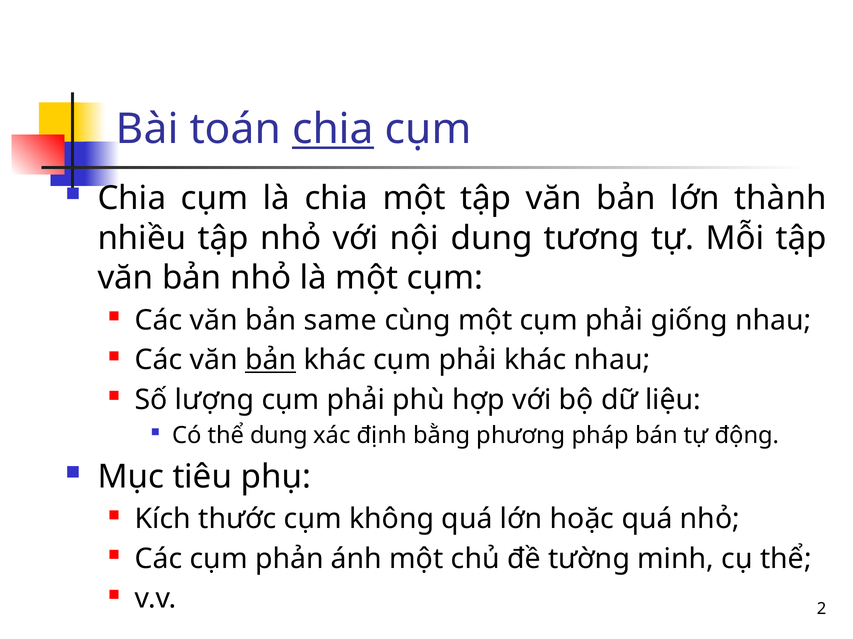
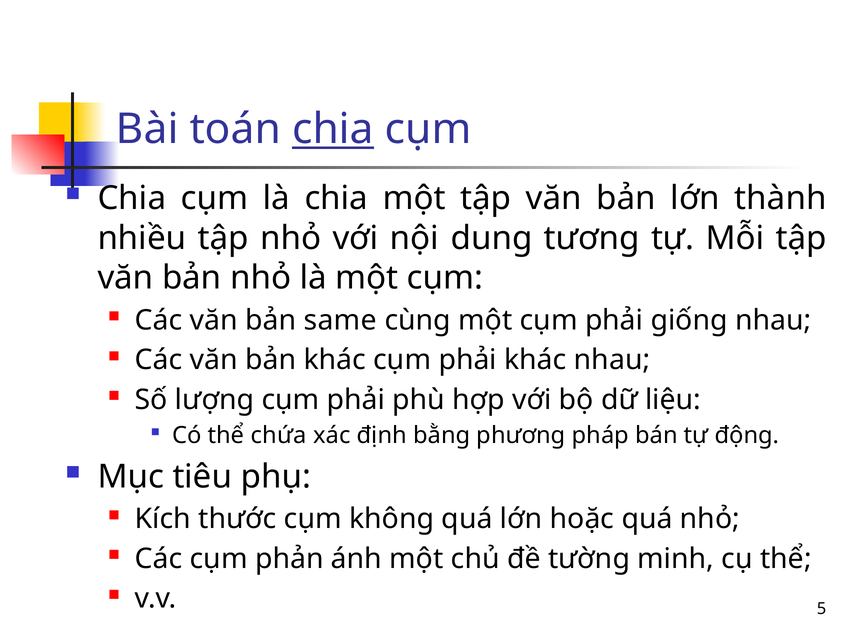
bản at (271, 360) underline: present -> none
thể dụng: dụng -> chứa
2: 2 -> 5
